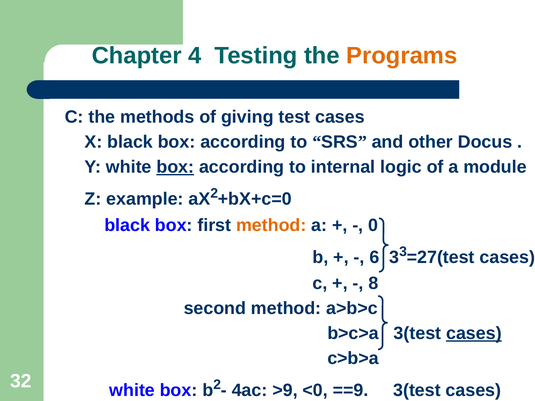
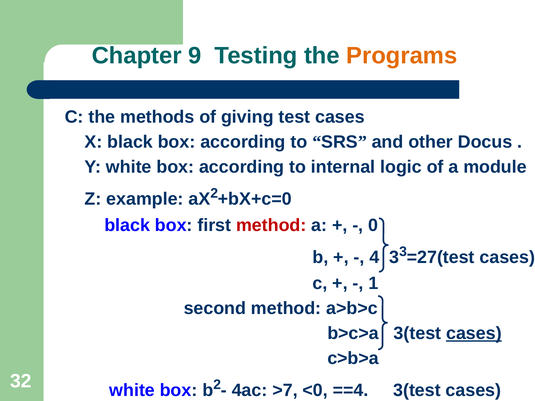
4: 4 -> 9
box at (175, 167) underline: present -> none
method at (271, 225) colour: orange -> red
6: 6 -> 4
8: 8 -> 1
>9: >9 -> >7
==9: ==9 -> ==4
